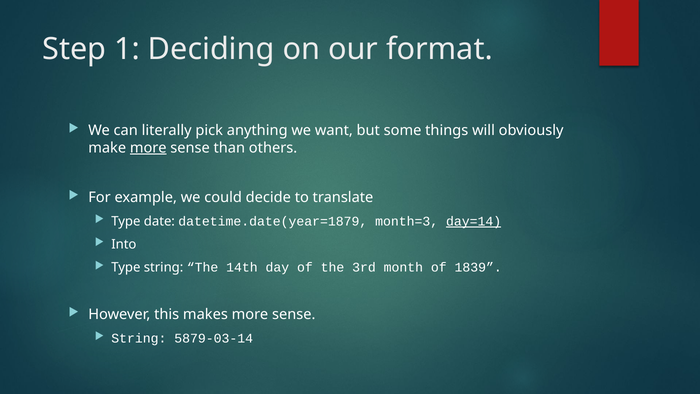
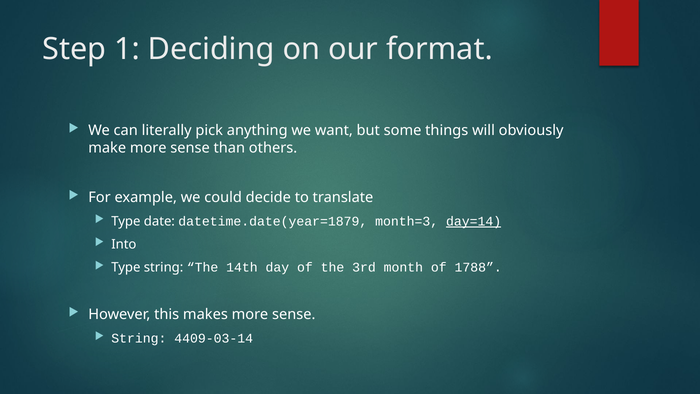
more at (148, 148) underline: present -> none
1839: 1839 -> 1788
5879-03-14: 5879-03-14 -> 4409-03-14
